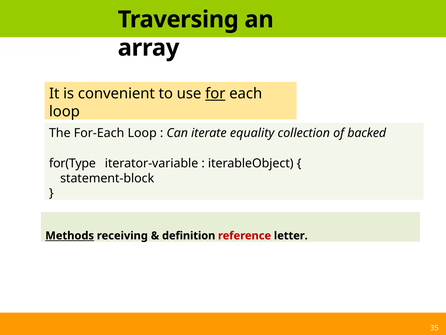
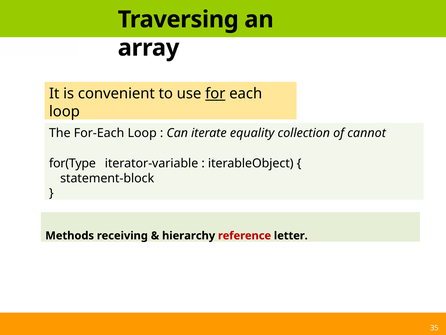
backed: backed -> cannot
Methods underline: present -> none
definition: definition -> hierarchy
